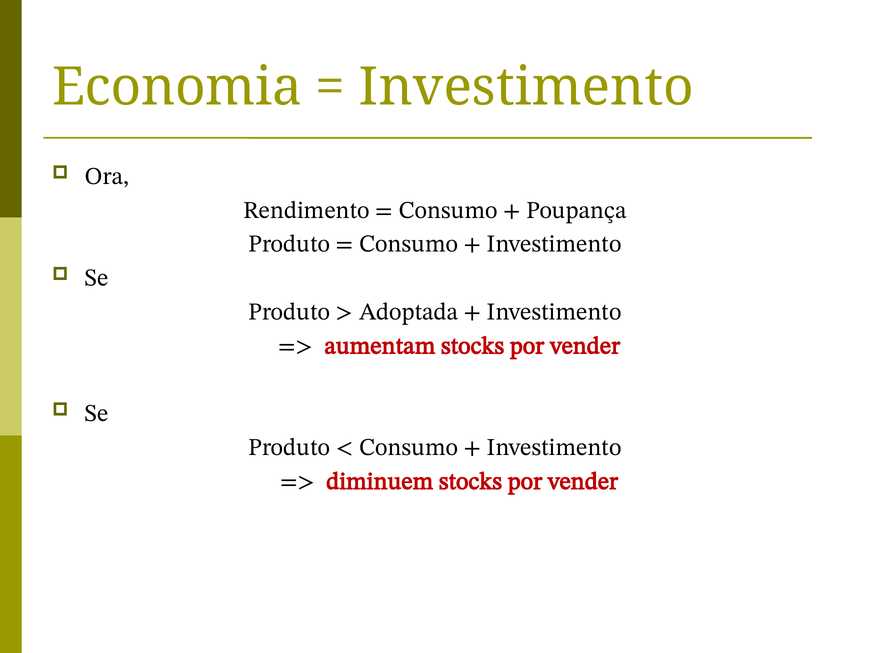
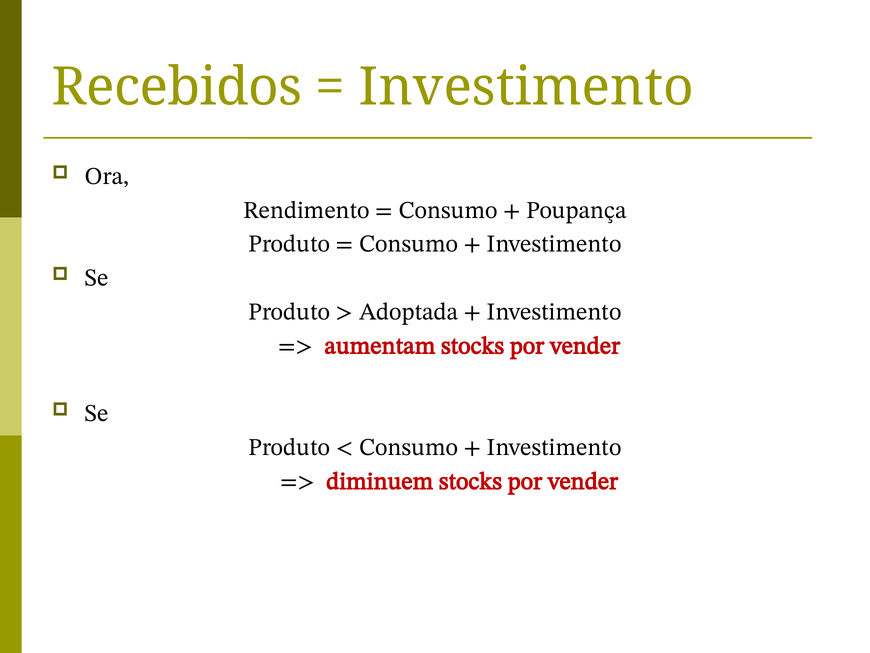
Economia: Economia -> Recebidos
